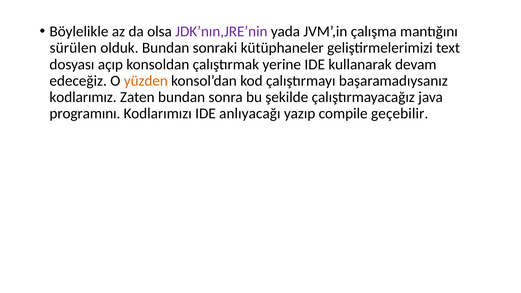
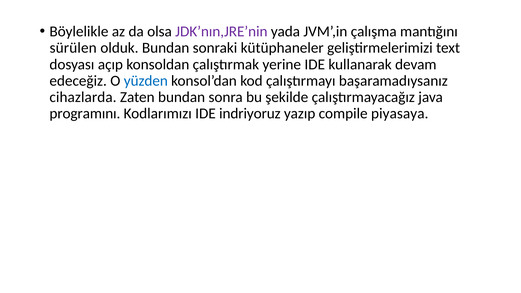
yüzden colour: orange -> blue
kodlarımız: kodlarımız -> cihazlarda
anlıyacağı: anlıyacağı -> indriyoruz
geçebilir: geçebilir -> piyasaya
